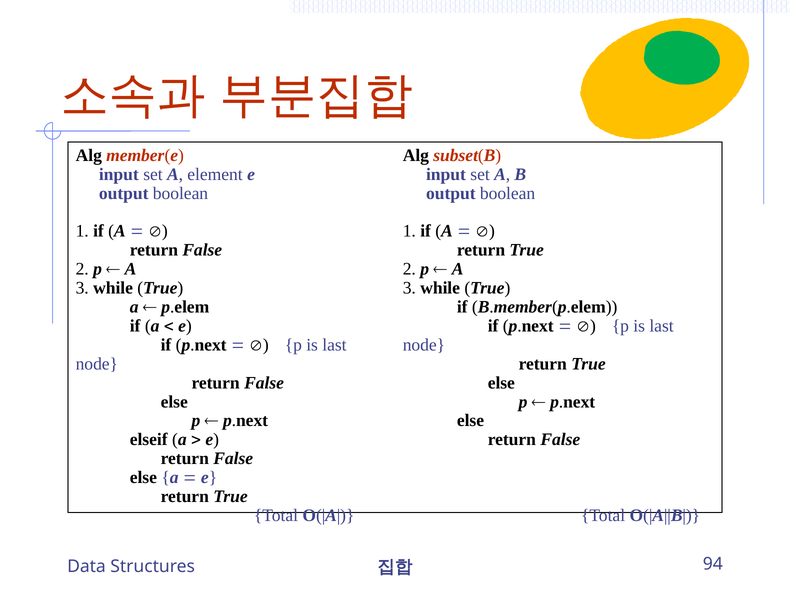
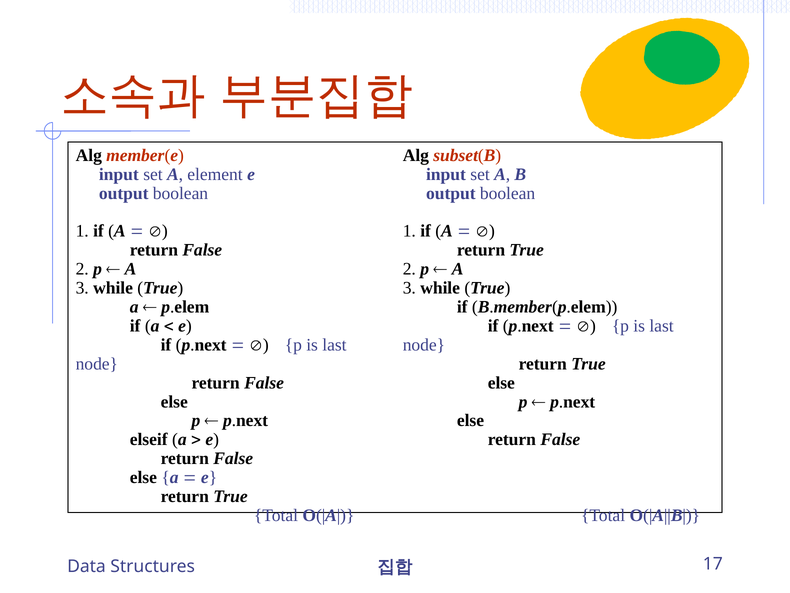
94: 94 -> 17
